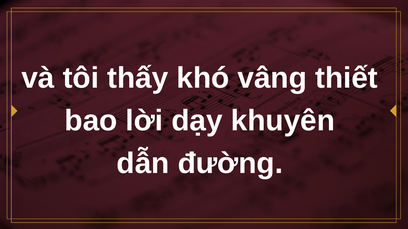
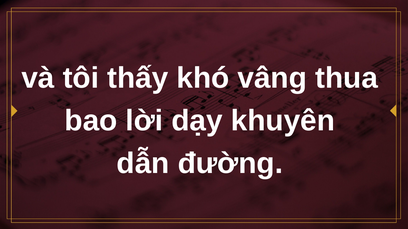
thiết: thiết -> thua
